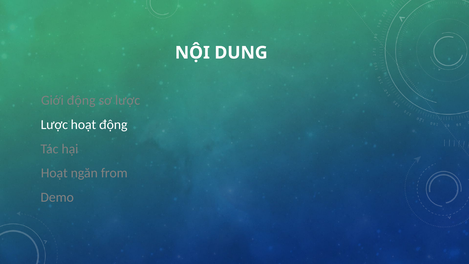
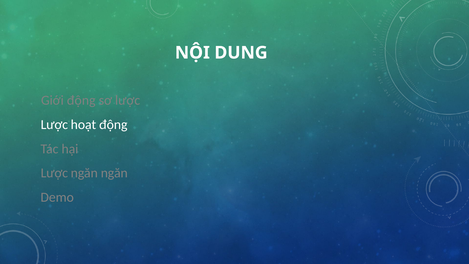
Hoạt at (54, 173): Hoạt -> Lược
ngăn from: from -> ngăn
